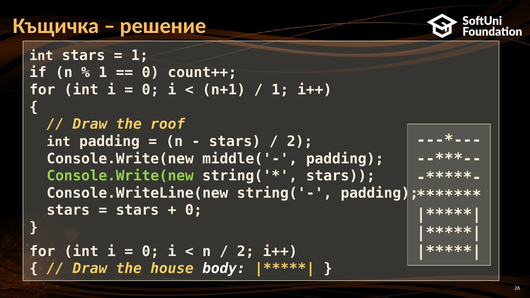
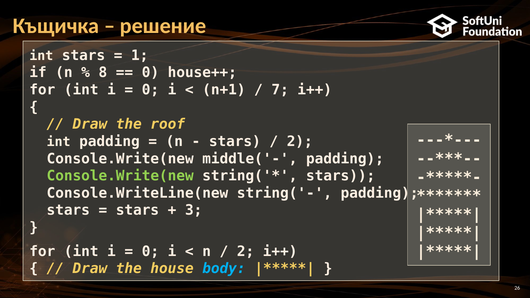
1 at (103, 73): 1 -> 8
count++: count++ -> house++
1 at (280, 90): 1 -> 7
0 at (194, 210): 0 -> 3
body colour: white -> light blue
